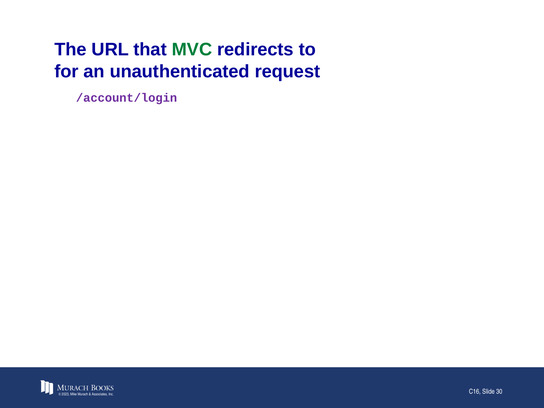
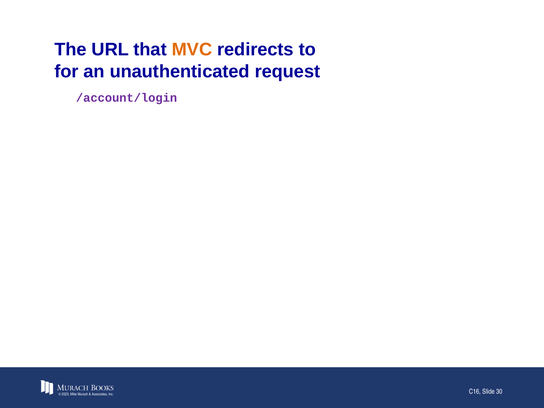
MVC colour: green -> orange
